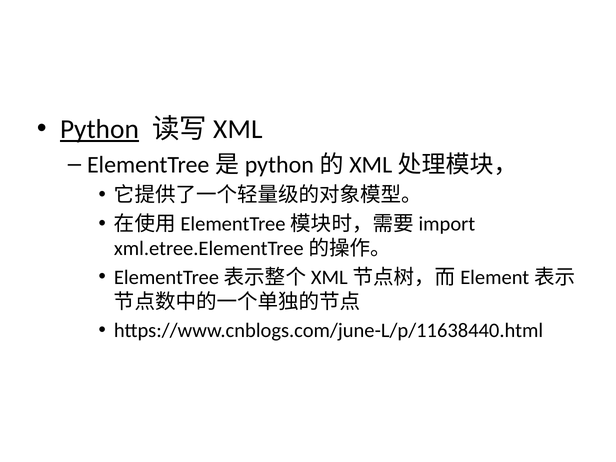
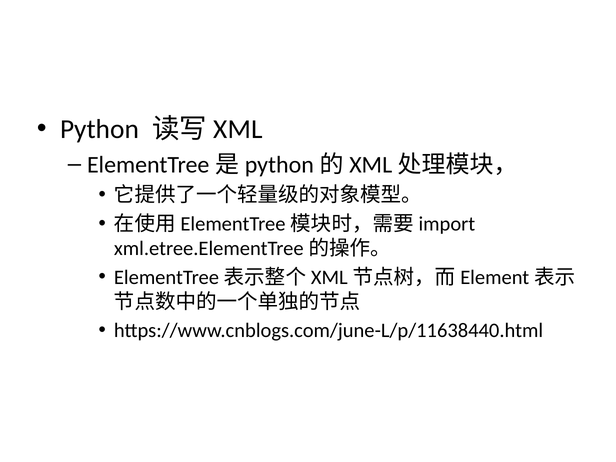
Python underline: present -> none
